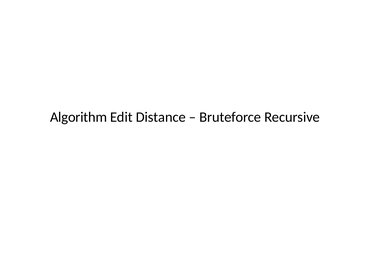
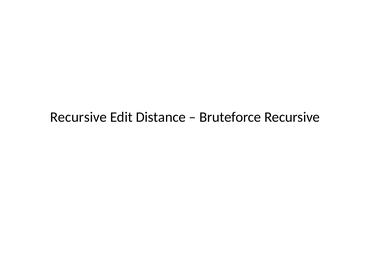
Algorithm at (79, 117): Algorithm -> Recursive
